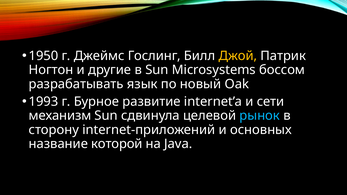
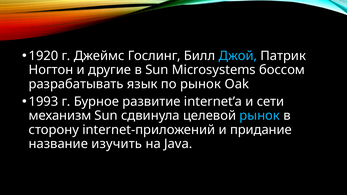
1950: 1950 -> 1920
Джой colour: yellow -> light blue
по новый: новый -> рынок
основных: основных -> придание
которой: которой -> изучить
